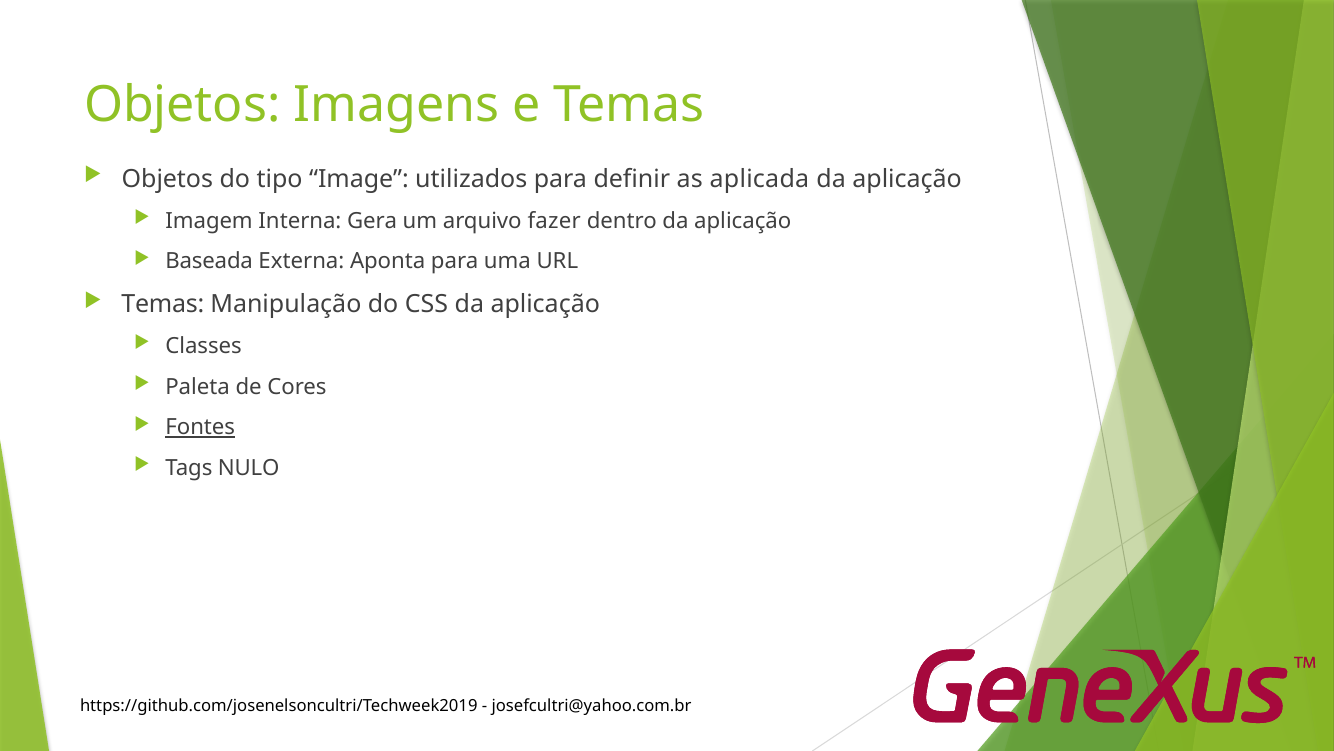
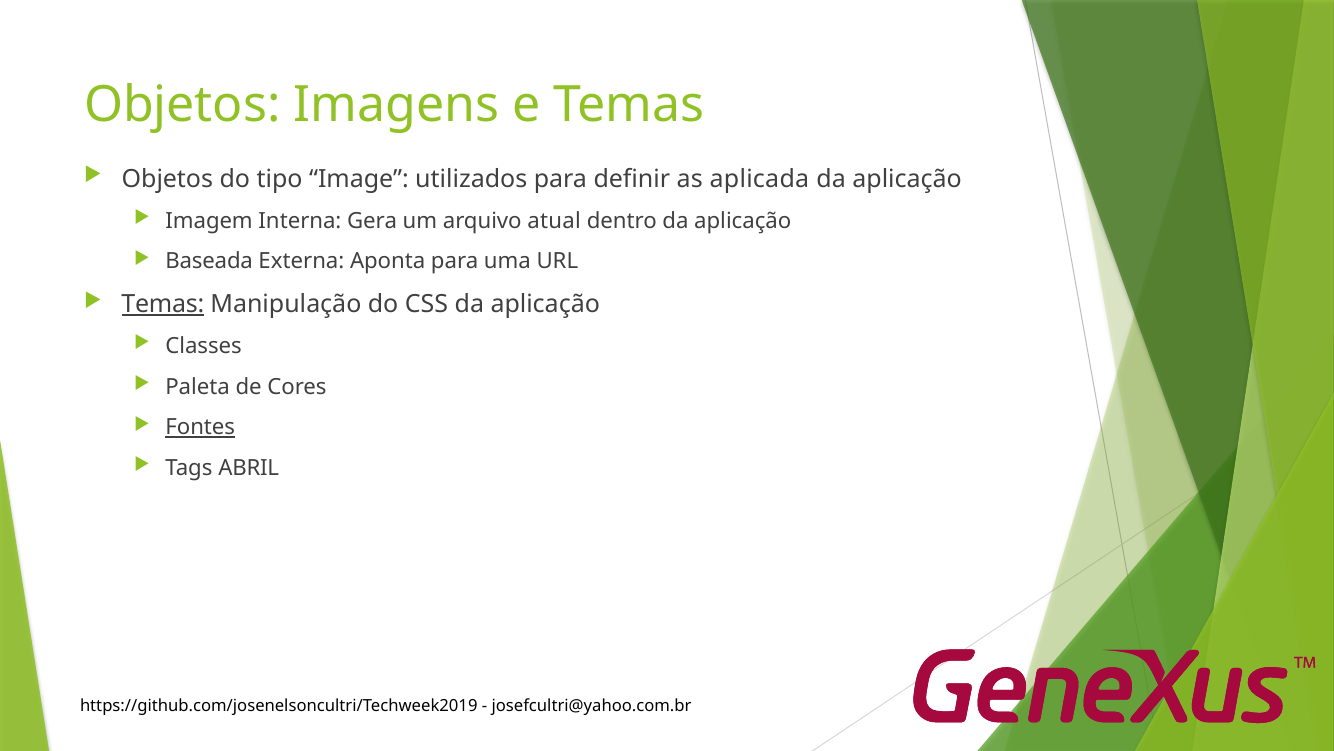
fazer: fazer -> atual
Temas at (163, 304) underline: none -> present
NULO: NULO -> ABRIL
